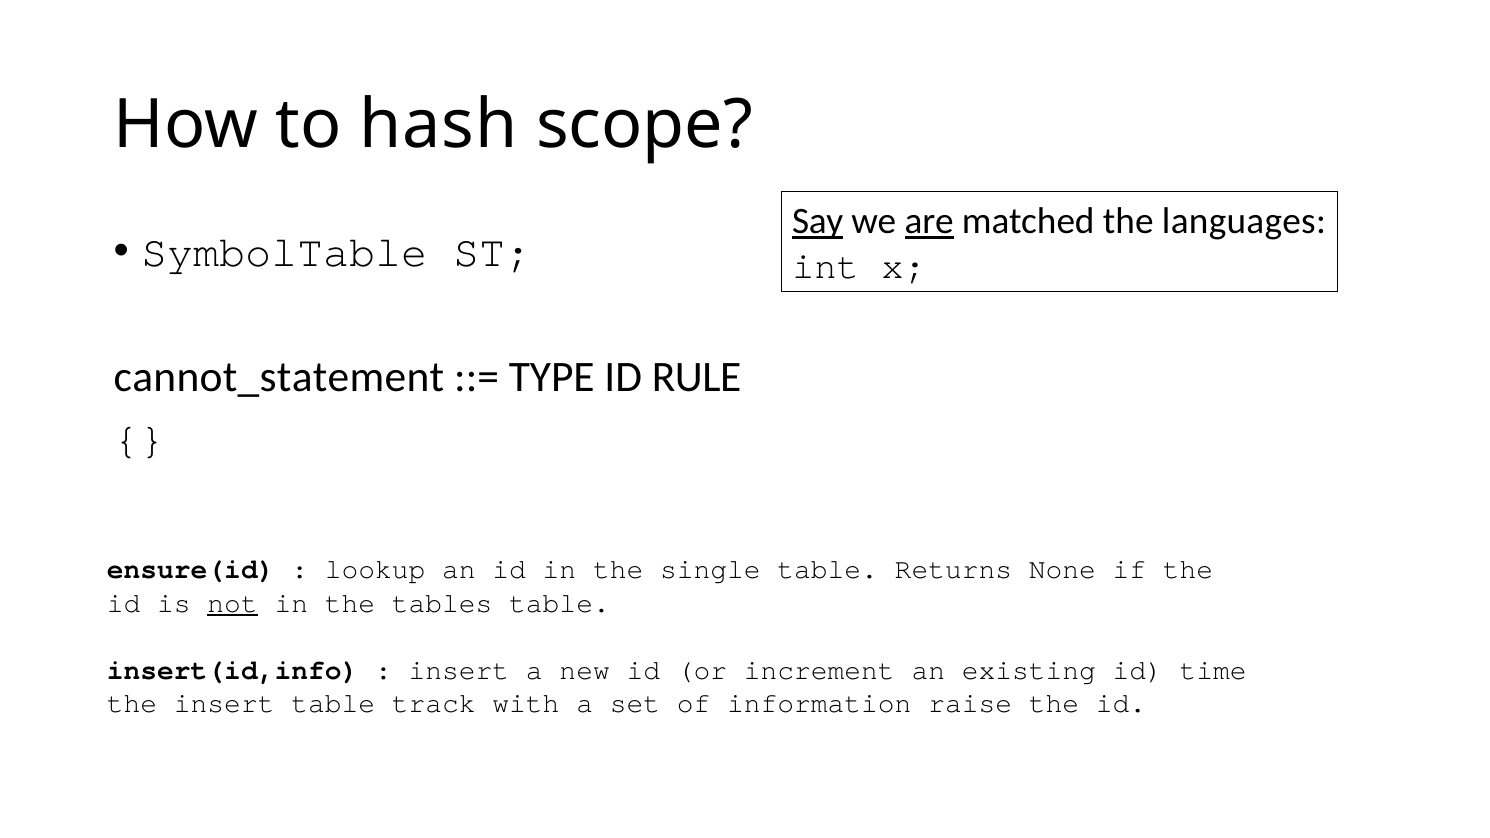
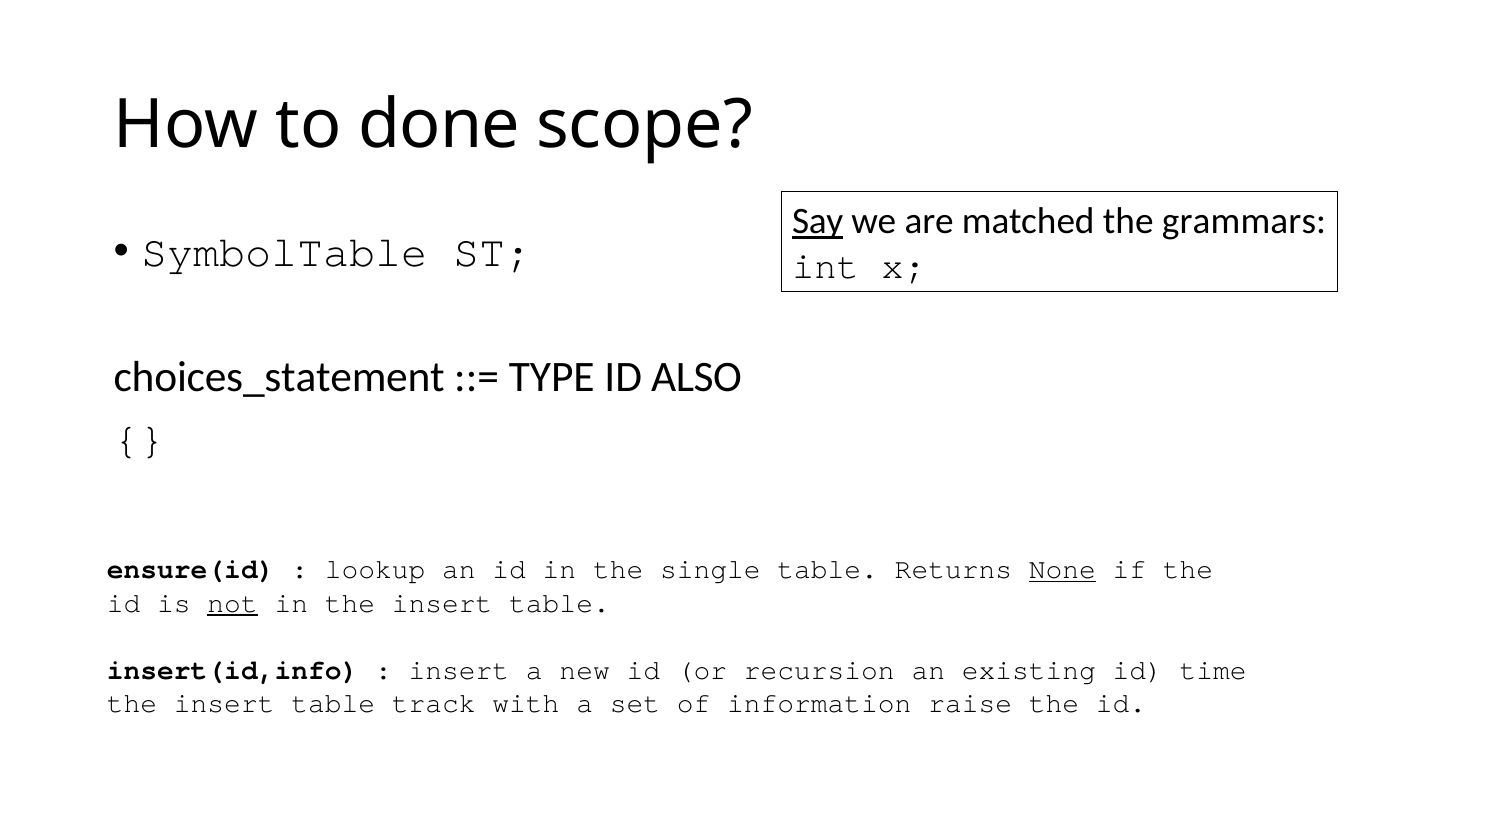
hash: hash -> done
are underline: present -> none
languages: languages -> grammars
cannot_statement: cannot_statement -> choices_statement
RULE: RULE -> ALSO
None underline: none -> present
in the tables: tables -> insert
increment: increment -> recursion
